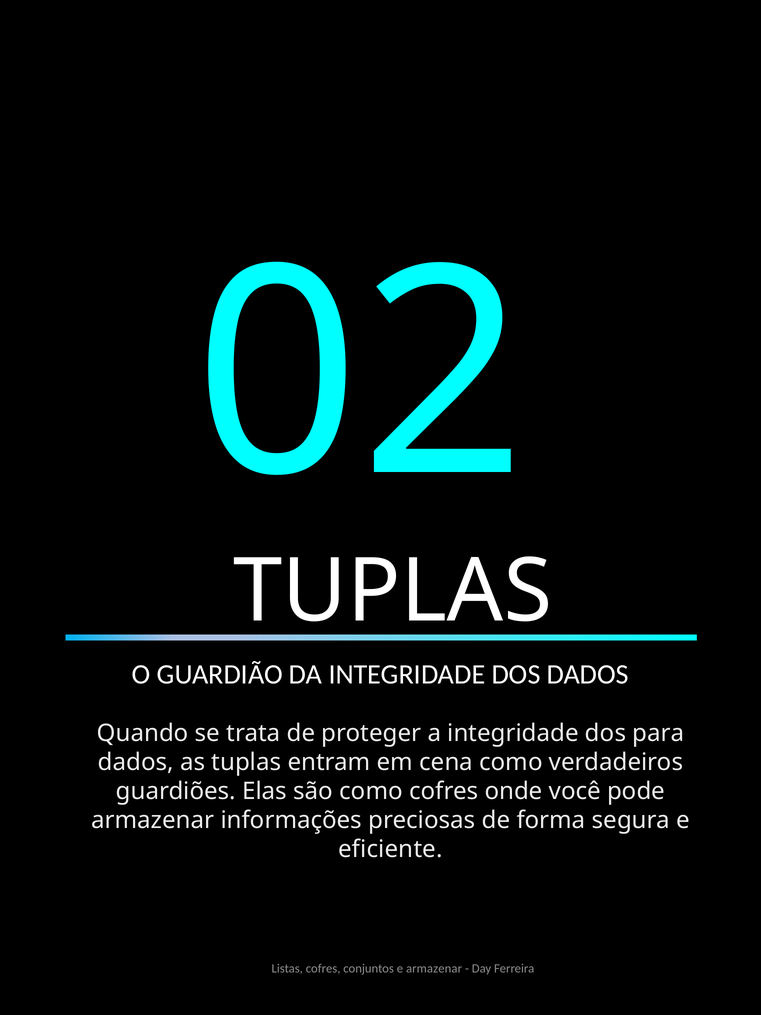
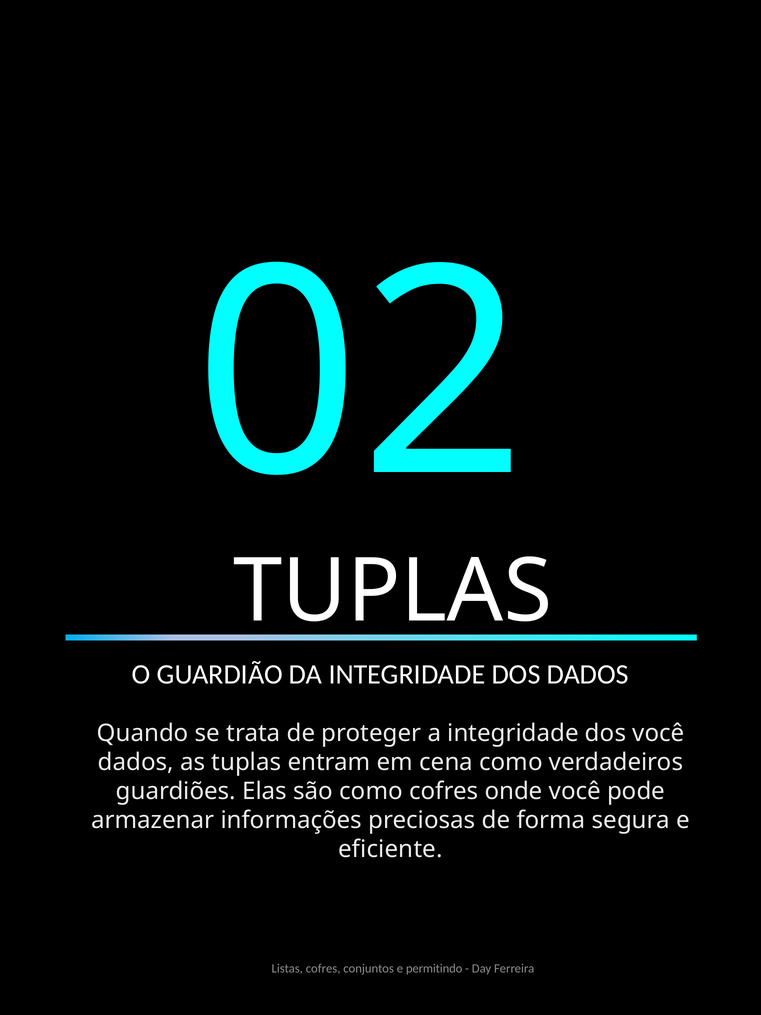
dos para: para -> você
e armazenar: armazenar -> permitindo
